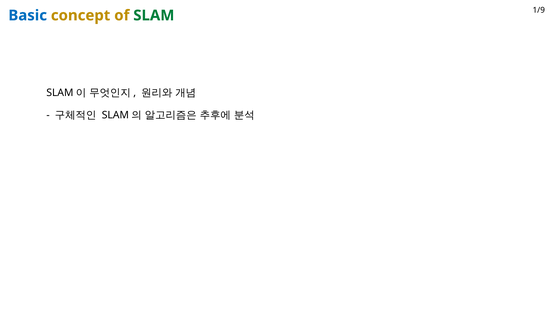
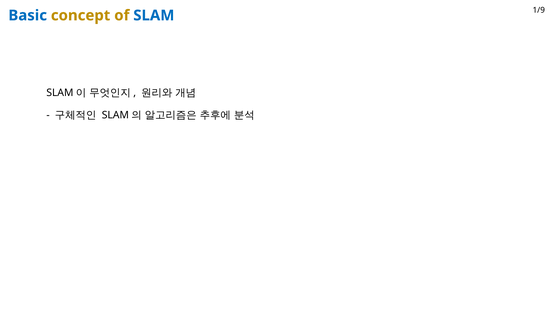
SLAM colour: green -> blue
